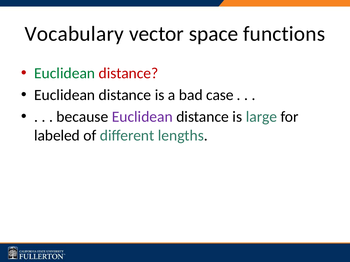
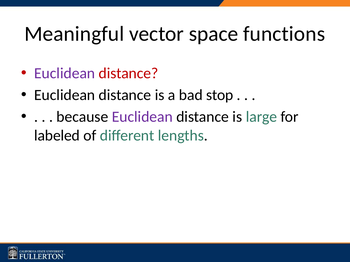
Vocabulary: Vocabulary -> Meaningful
Euclidean at (65, 73) colour: green -> purple
case: case -> stop
